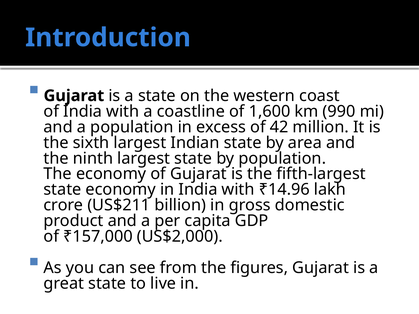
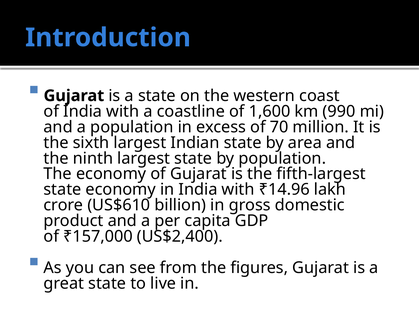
42: 42 -> 70
US$211: US$211 -> US$610
US$2,000: US$2,000 -> US$2,400
